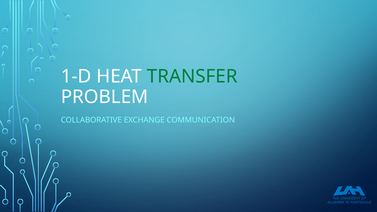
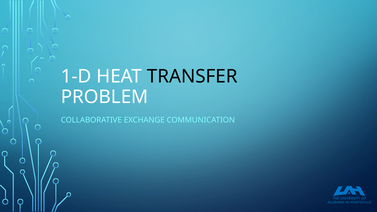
TRANSFER colour: green -> black
